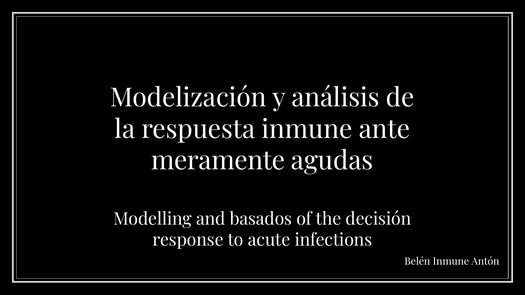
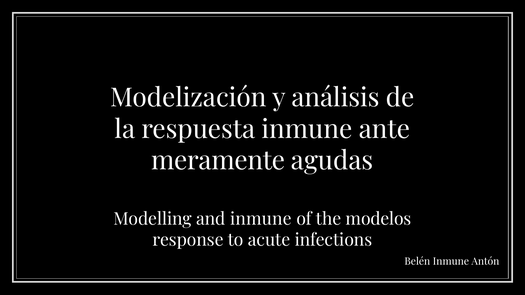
and basados: basados -> inmune
decisión: decisión -> modelos
